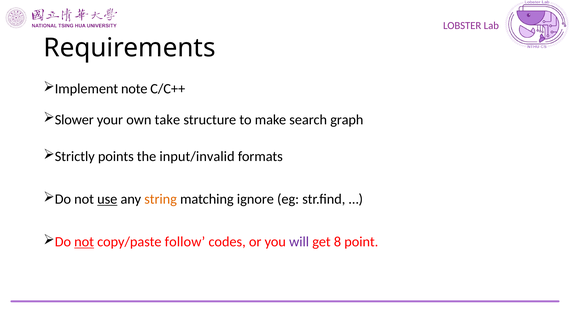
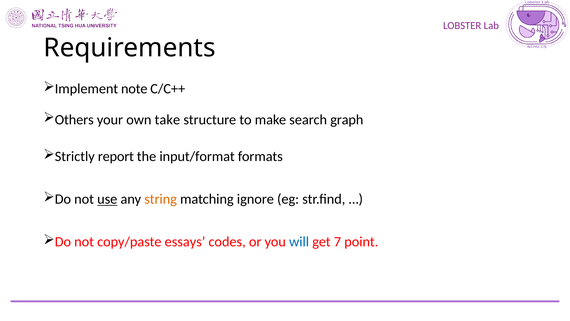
Slower: Slower -> Others
points: points -> report
input/invalid: input/invalid -> input/format
not at (84, 242) underline: present -> none
follow: follow -> essays
will colour: purple -> blue
8: 8 -> 7
